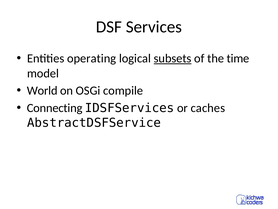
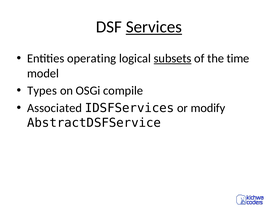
Services underline: none -> present
World: World -> Types
Connecting: Connecting -> Associated
caches: caches -> modify
